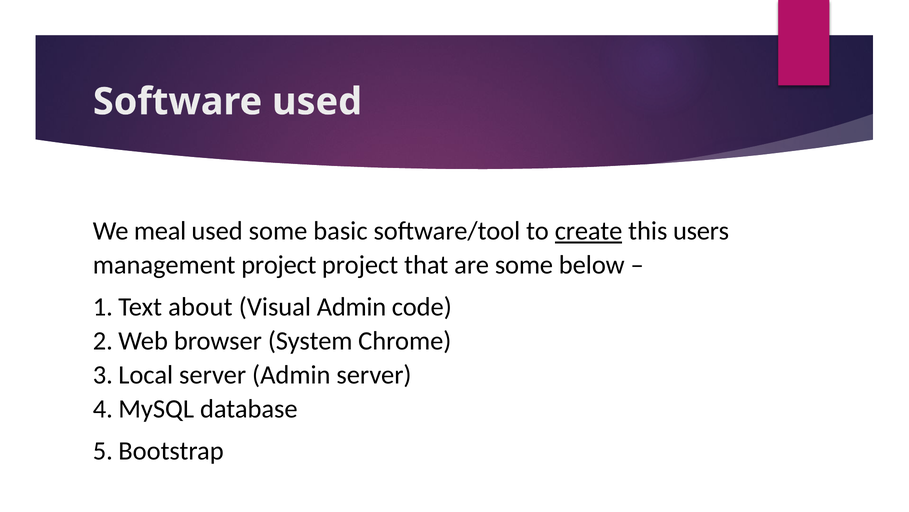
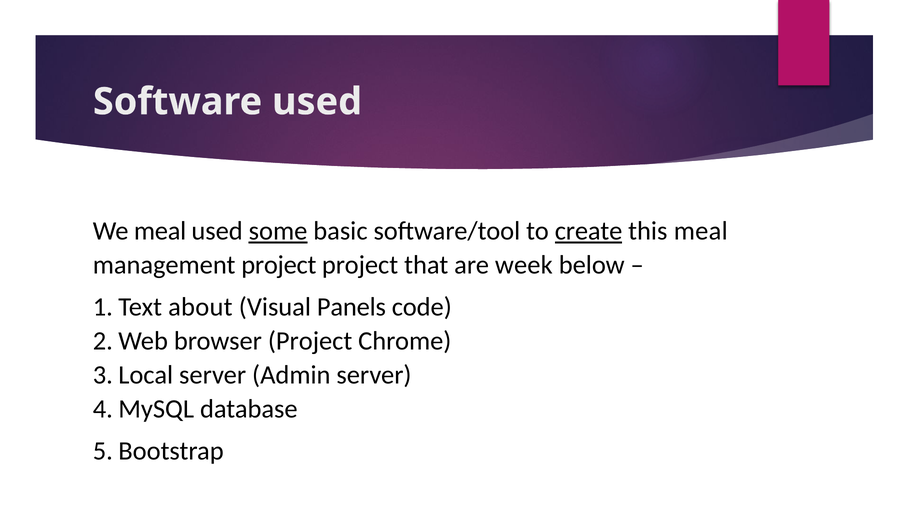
some at (278, 231) underline: none -> present
this users: users -> meal
are some: some -> week
Visual Admin: Admin -> Panels
browser System: System -> Project
